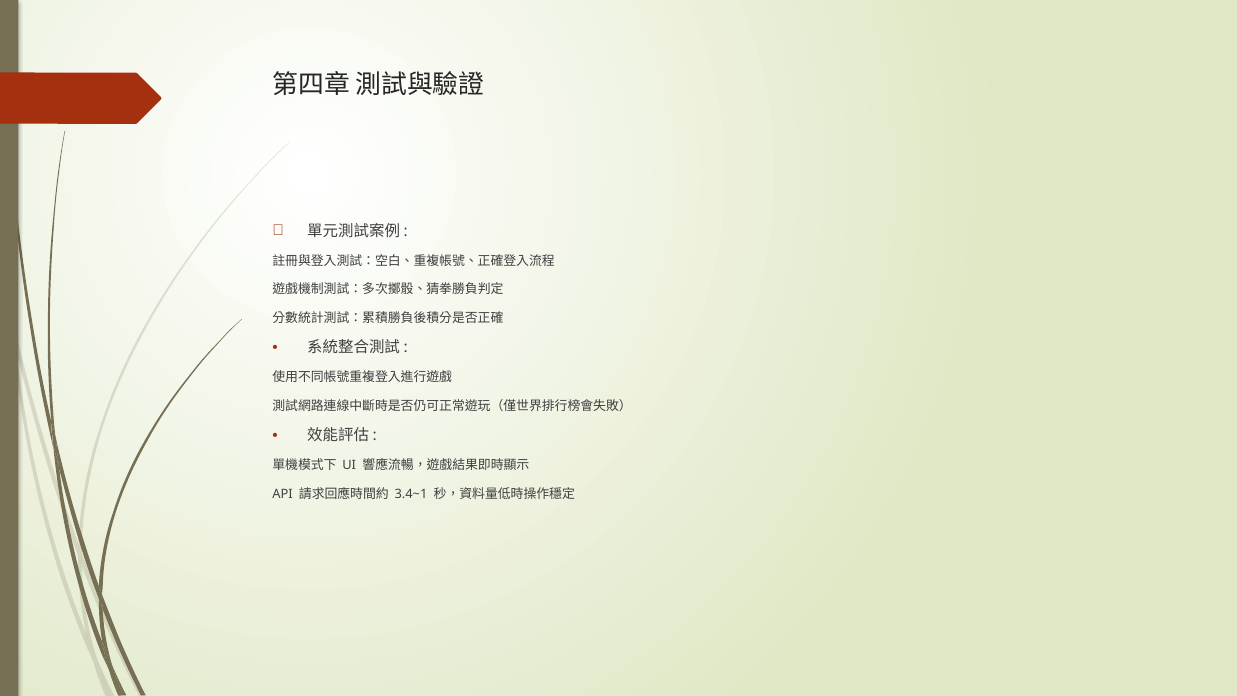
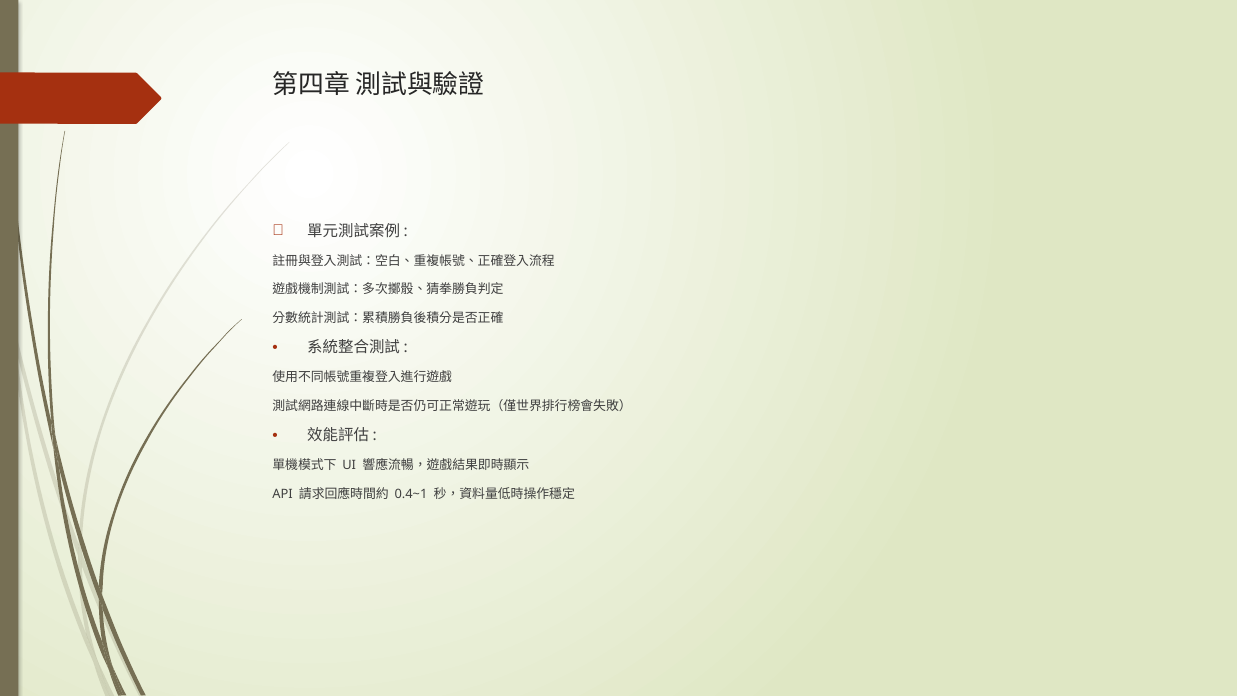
3.4~1: 3.4~1 -> 0.4~1
